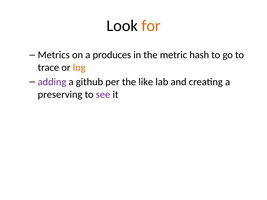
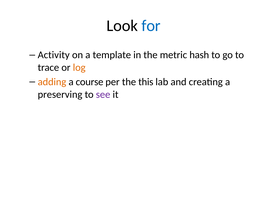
for colour: orange -> blue
Metrics: Metrics -> Activity
produces: produces -> template
adding colour: purple -> orange
github: github -> course
like: like -> this
